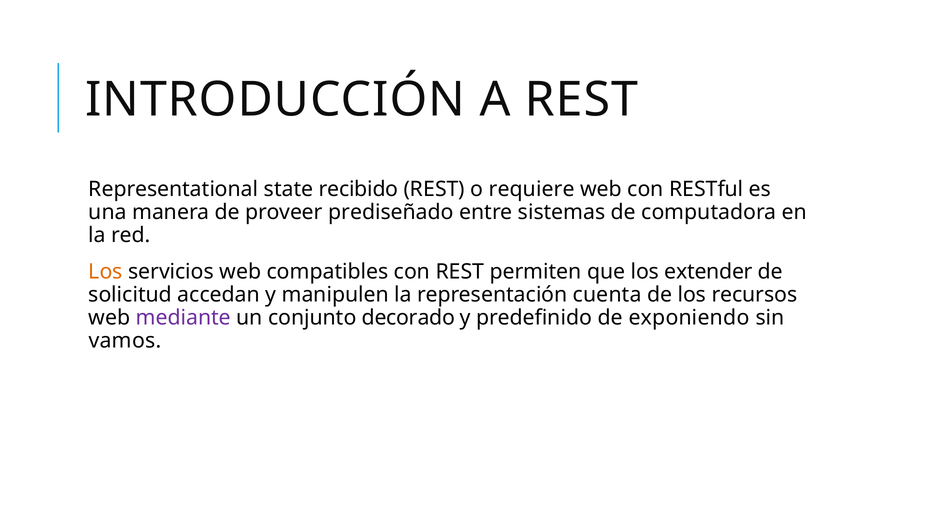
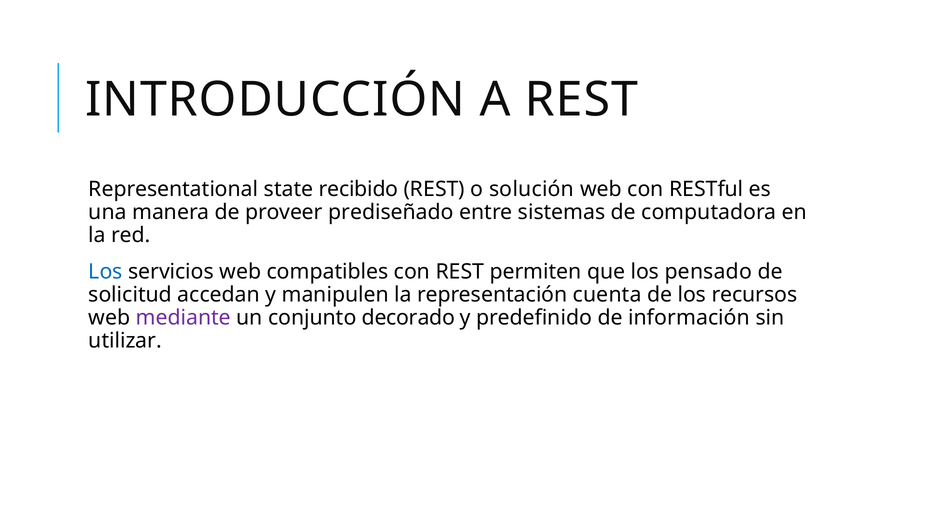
requiere: requiere -> solución
Los at (106, 272) colour: orange -> blue
extender: extender -> pensado
exponiendo: exponiendo -> información
vamos: vamos -> utilizar
